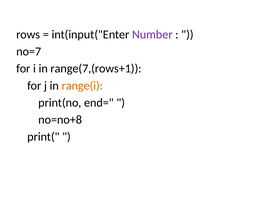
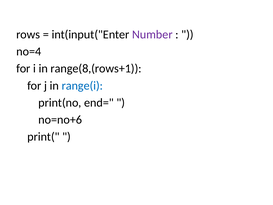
no=7: no=7 -> no=4
range(7,(rows+1: range(7,(rows+1 -> range(8,(rows+1
range(i colour: orange -> blue
no=no+8: no=no+8 -> no=no+6
